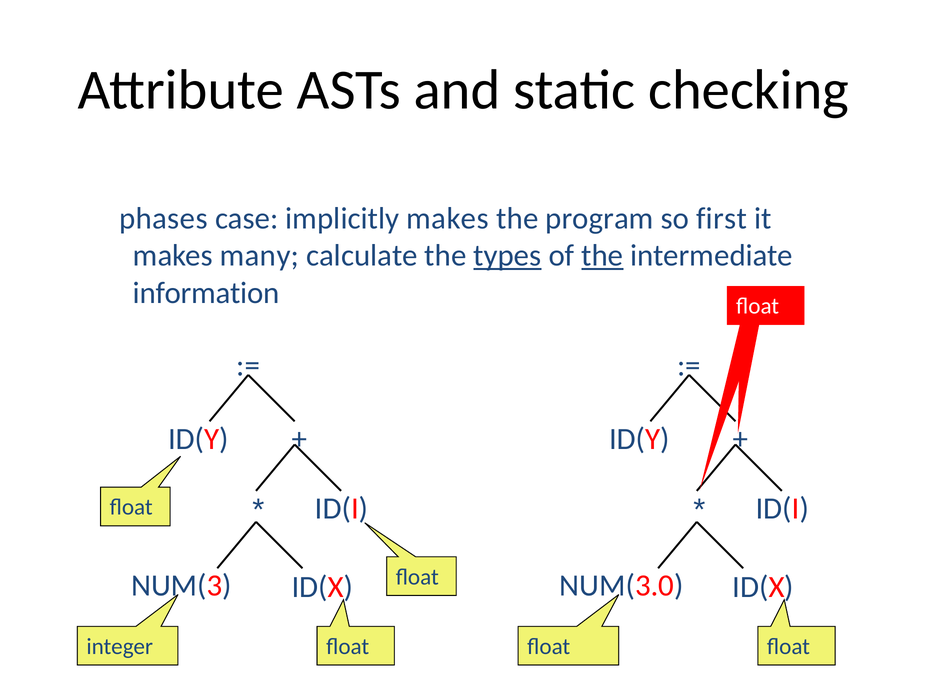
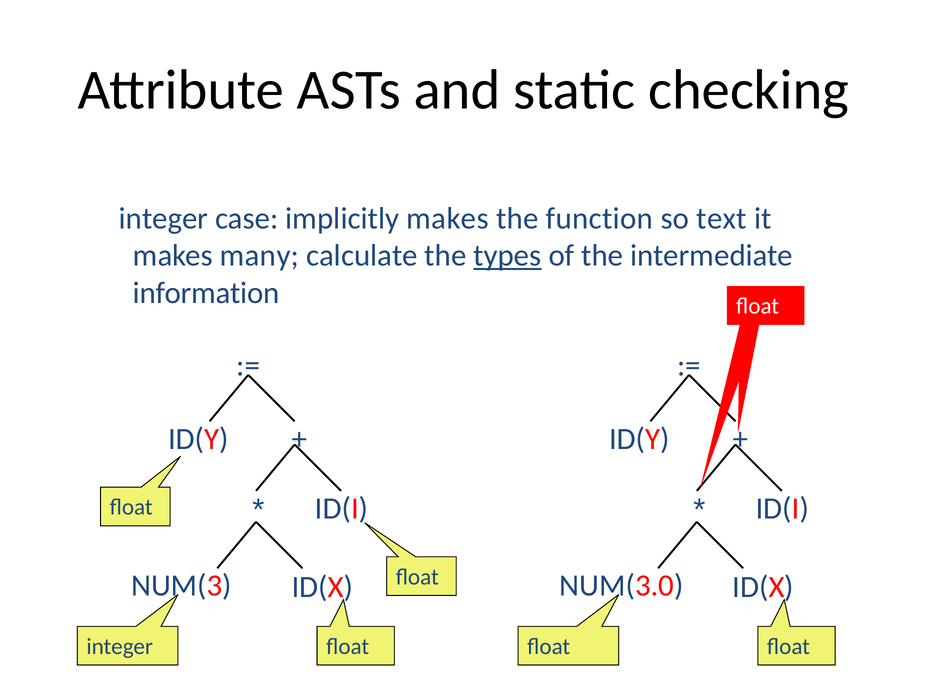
phases at (163, 219): phases -> integer
program: program -> function
first: first -> text
the at (602, 256) underline: present -> none
